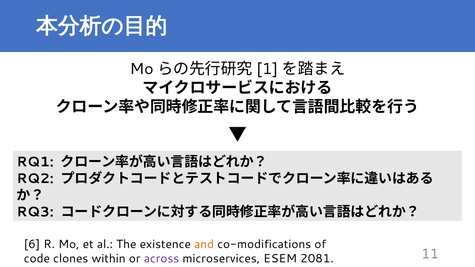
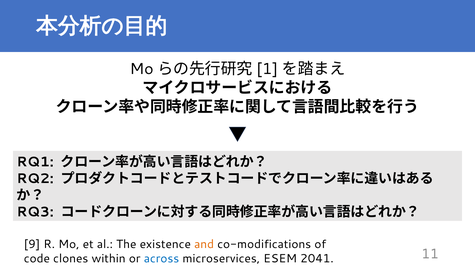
6: 6 -> 9
across colour: purple -> blue
2081: 2081 -> 2041
